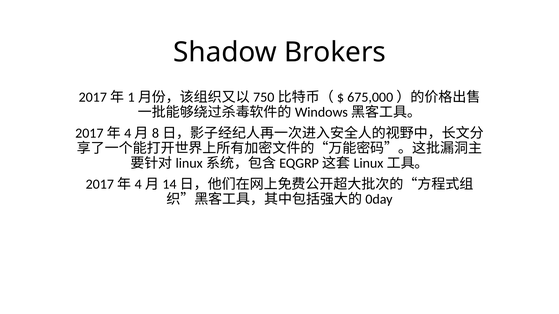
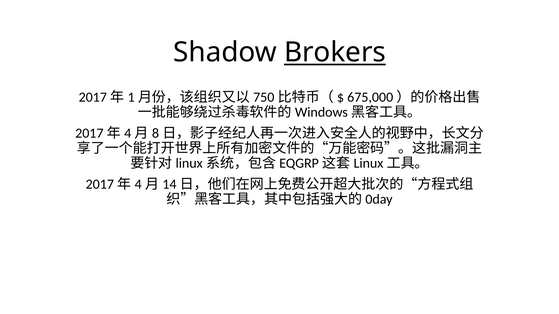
Brokers underline: none -> present
